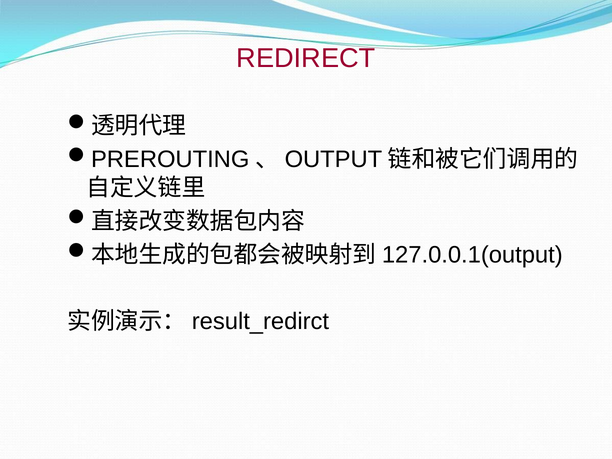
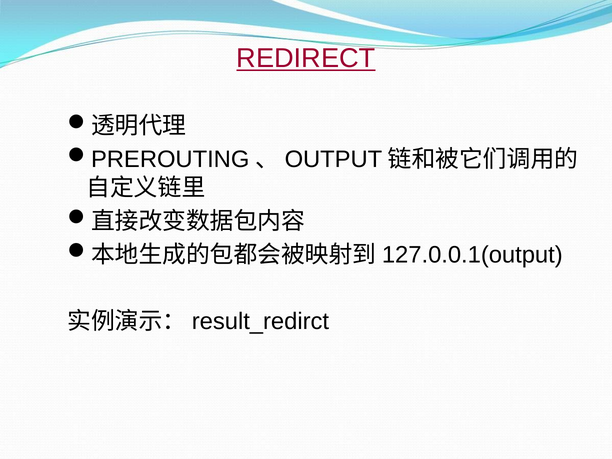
REDIRECT underline: none -> present
